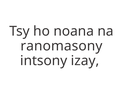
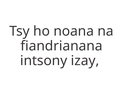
ranomasony: ranomasony -> fiandrianana
